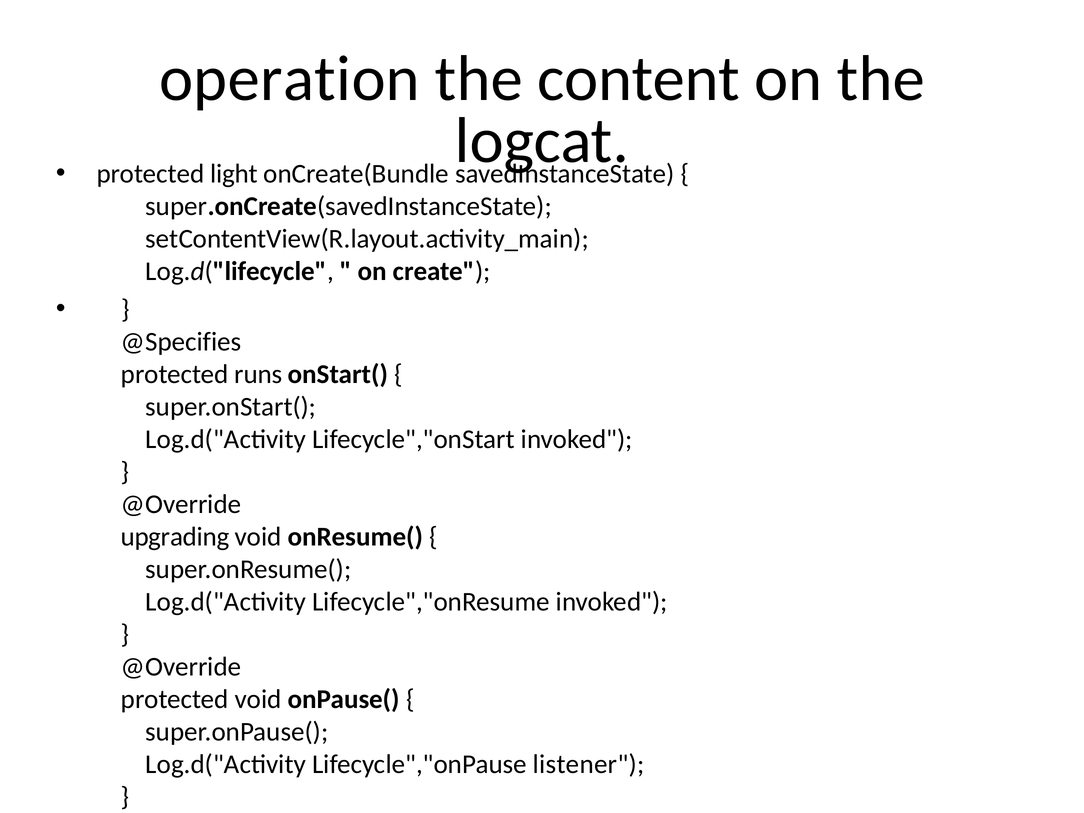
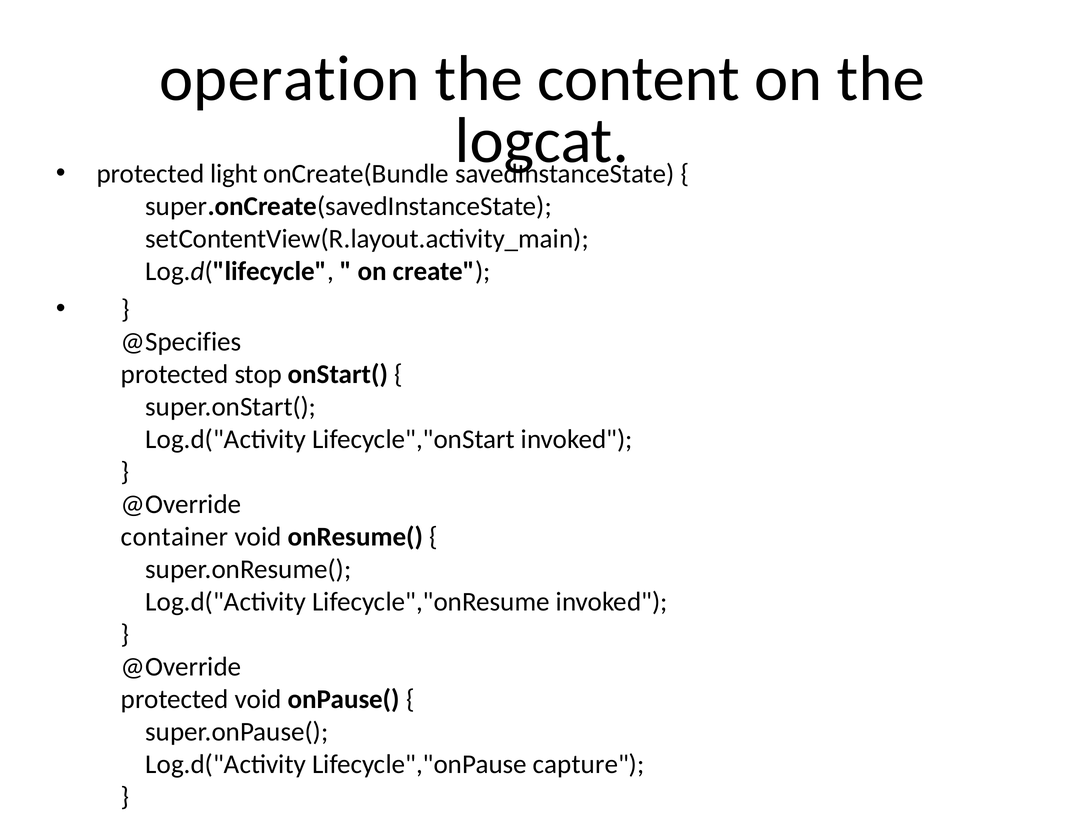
runs: runs -> stop
upgrading: upgrading -> container
listener: listener -> capture
